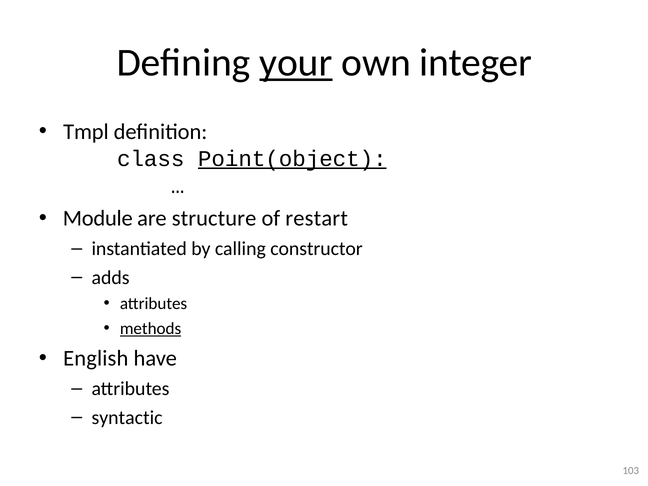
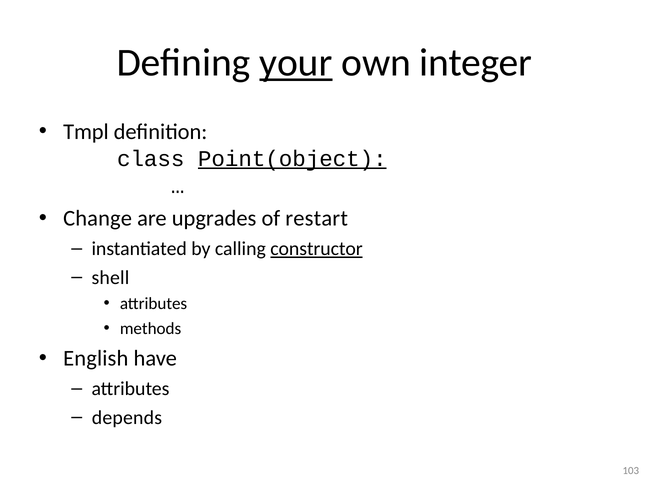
Module: Module -> Change
structure: structure -> upgrades
constructor underline: none -> present
adds: adds -> shell
methods underline: present -> none
syntactic: syntactic -> depends
